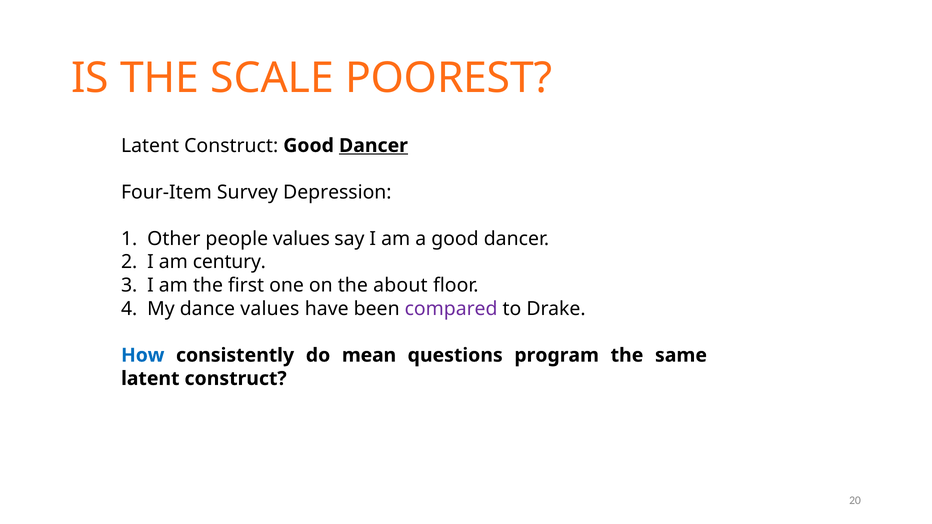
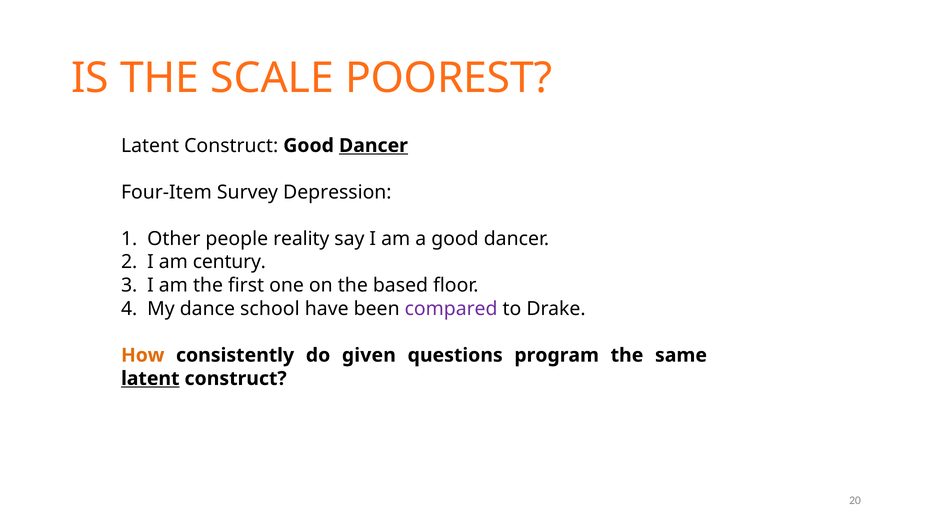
people values: values -> reality
about: about -> based
dance values: values -> school
How colour: blue -> orange
mean: mean -> given
latent at (150, 379) underline: none -> present
